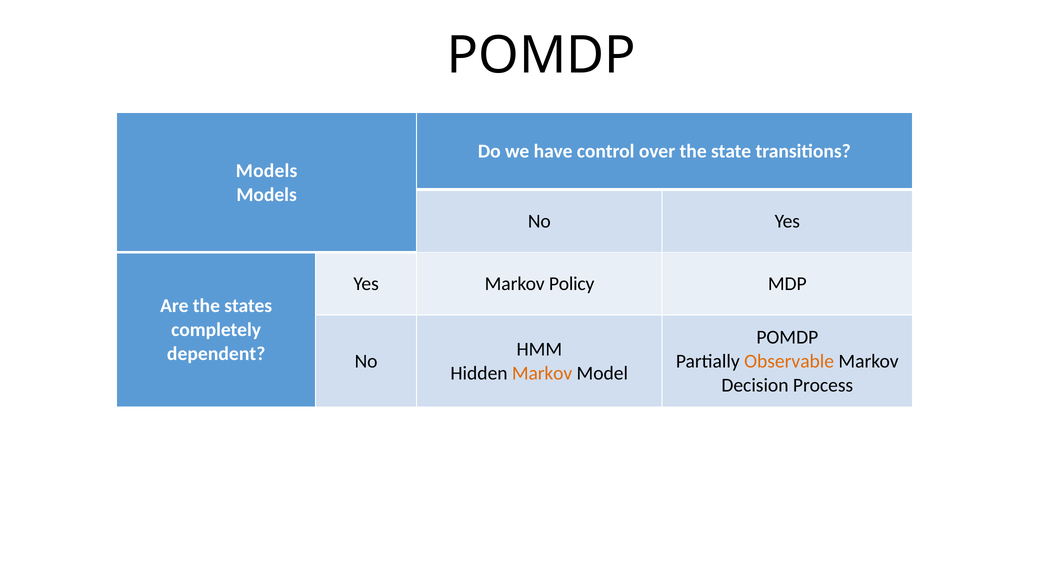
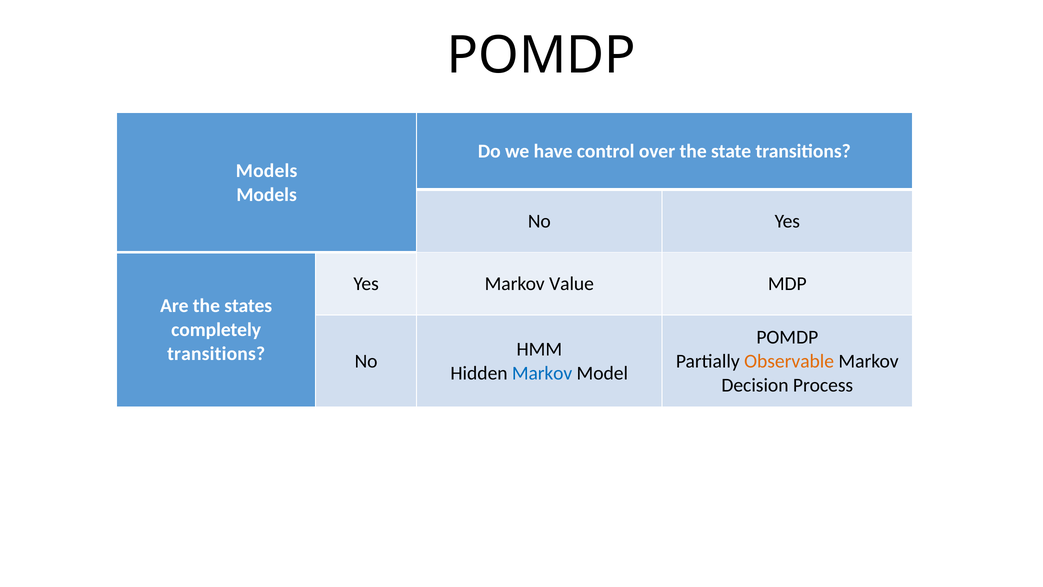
Policy: Policy -> Value
dependent at (216, 354): dependent -> transitions
Markov at (542, 373) colour: orange -> blue
